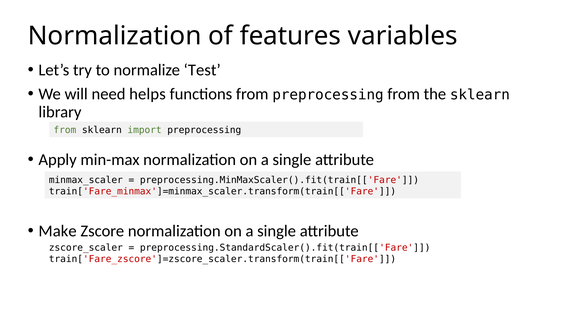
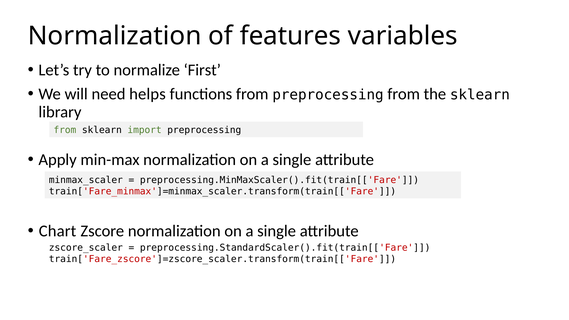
Test: Test -> First
Make: Make -> Chart
